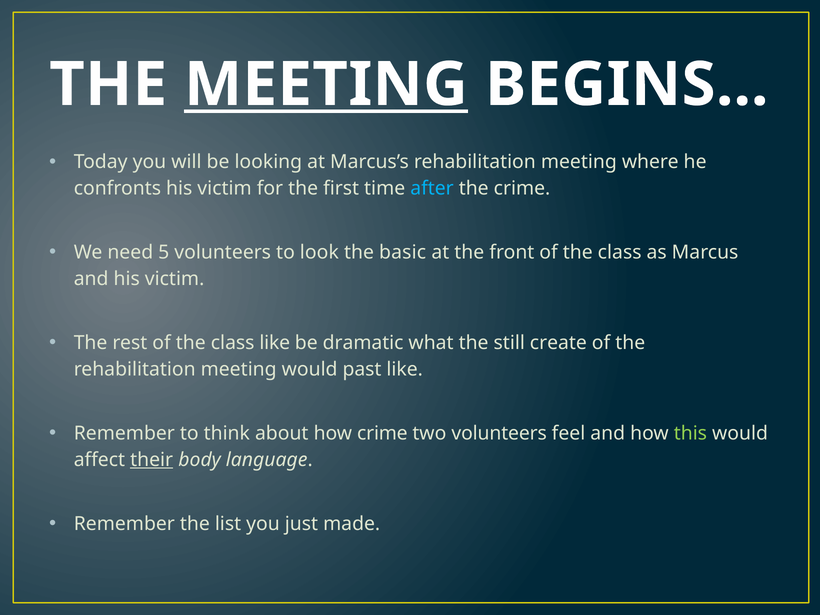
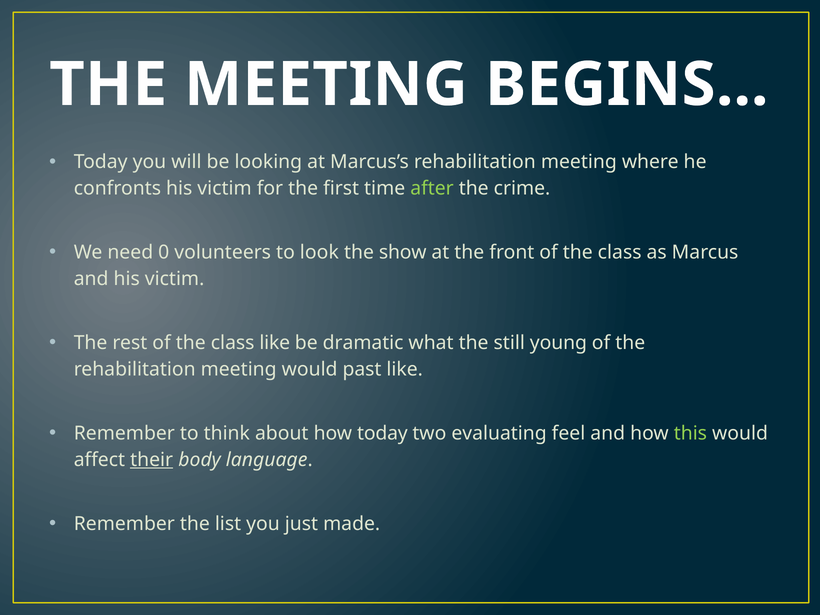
MEETING at (326, 85) underline: present -> none
after colour: light blue -> light green
5: 5 -> 0
basic: basic -> show
create: create -> young
how crime: crime -> today
two volunteers: volunteers -> evaluating
